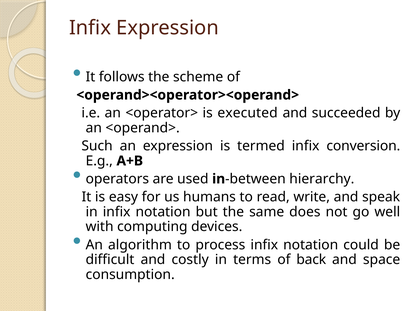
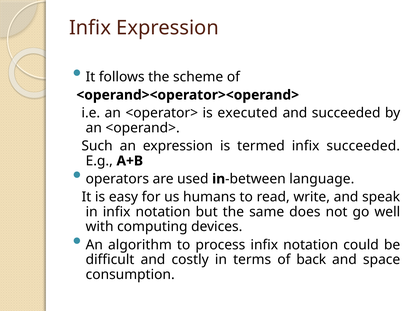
infix conversion: conversion -> succeeded
hierarchy: hierarchy -> language
